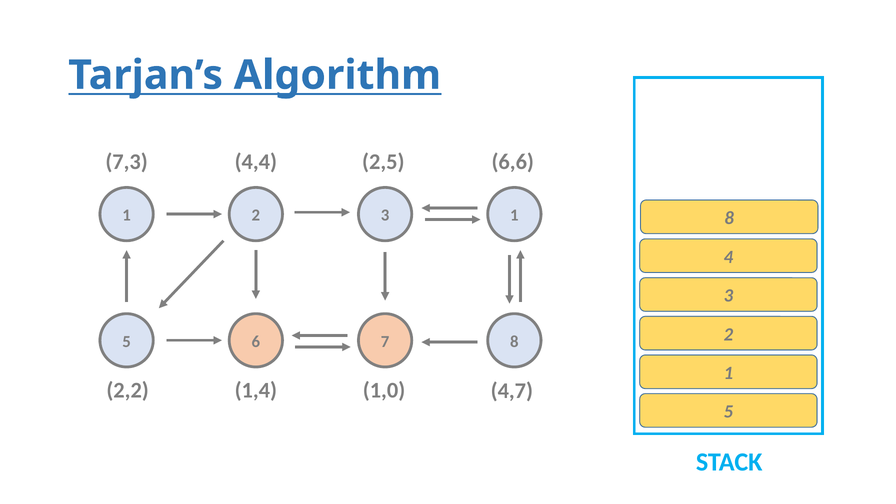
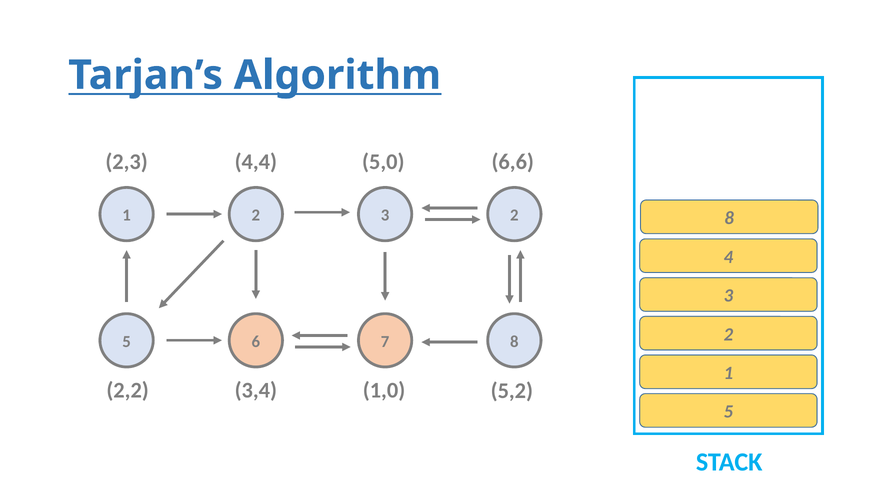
7,3: 7,3 -> 2,3
2,5: 2,5 -> 5,0
3 1: 1 -> 2
1,4: 1,4 -> 3,4
4,7: 4,7 -> 5,2
